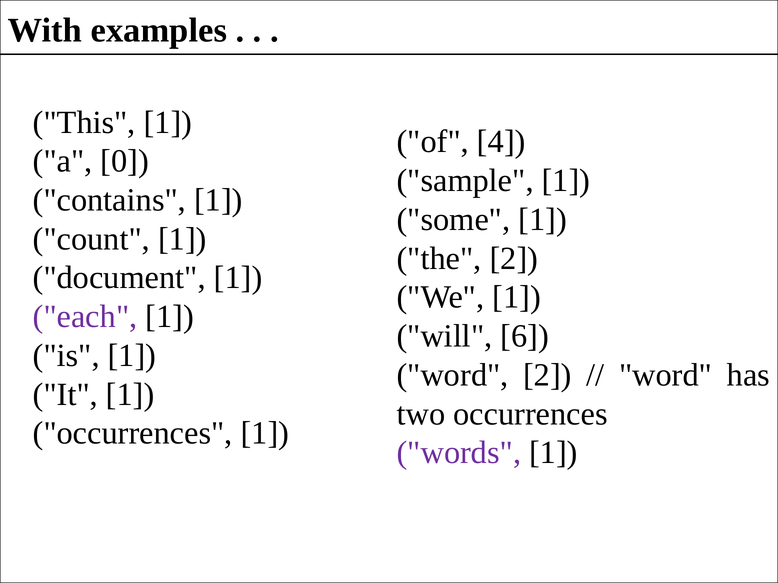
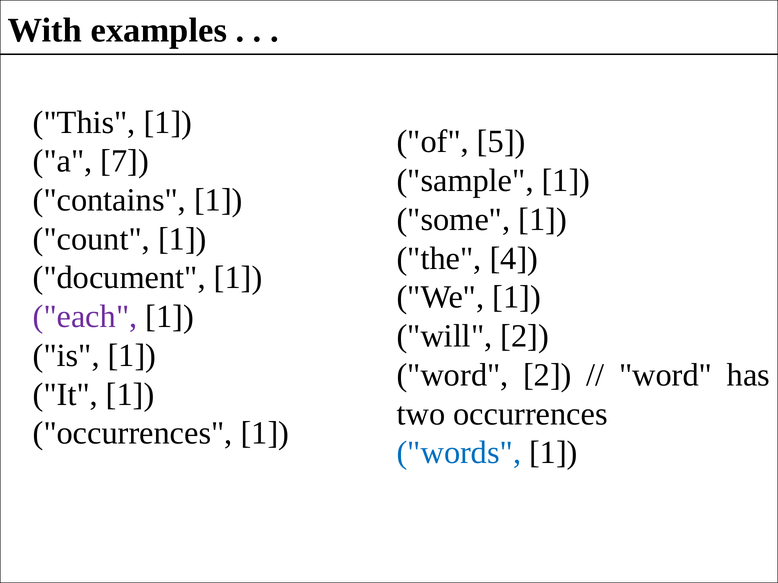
4: 4 -> 5
0: 0 -> 7
the 2: 2 -> 4
will 6: 6 -> 2
words colour: purple -> blue
